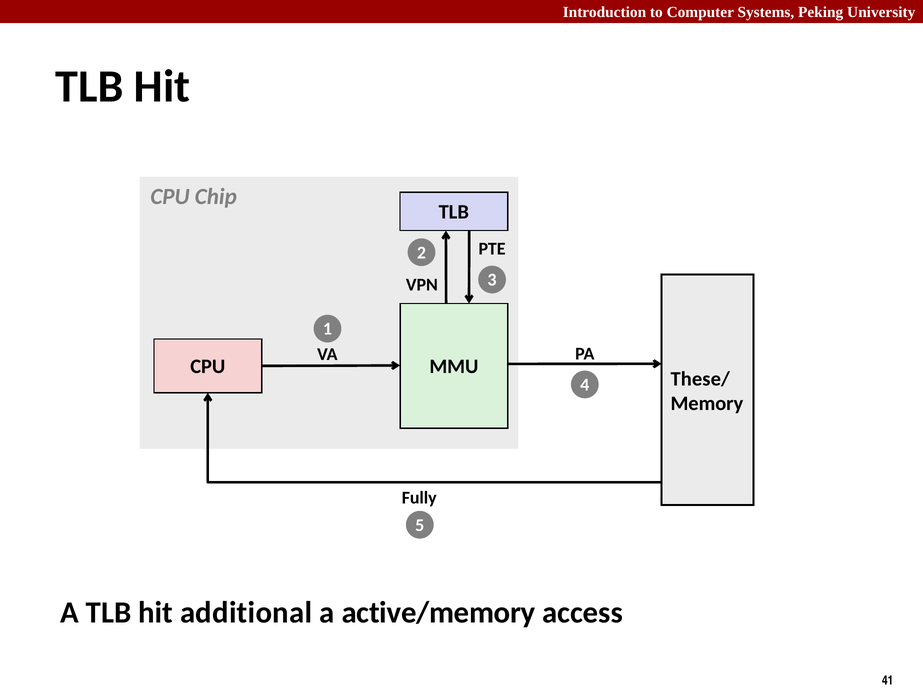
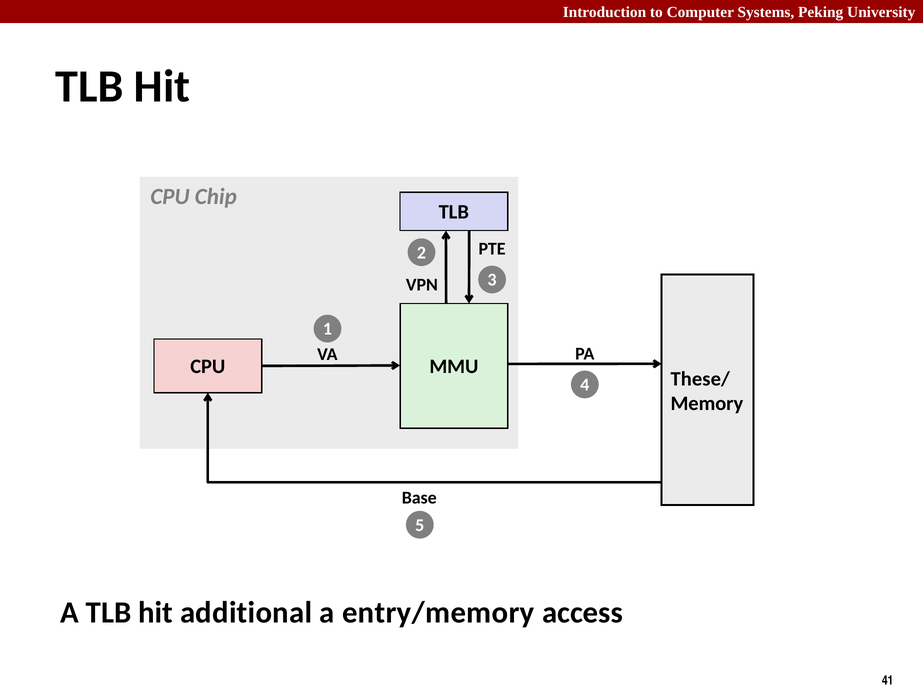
Fully: Fully -> Base
active/memory: active/memory -> entry/memory
